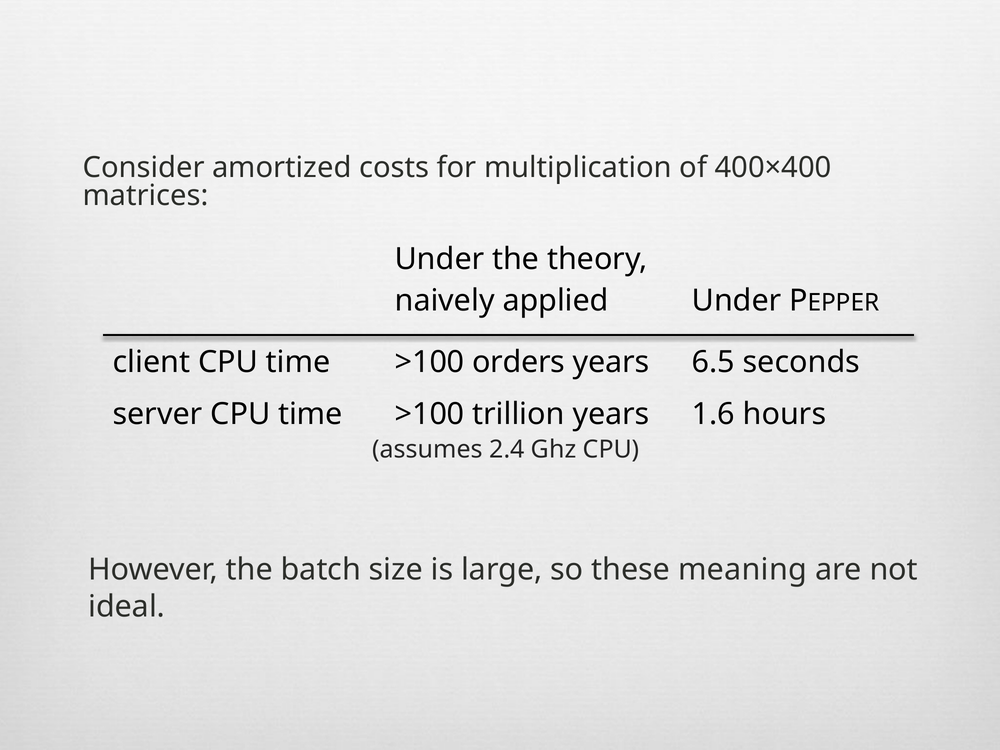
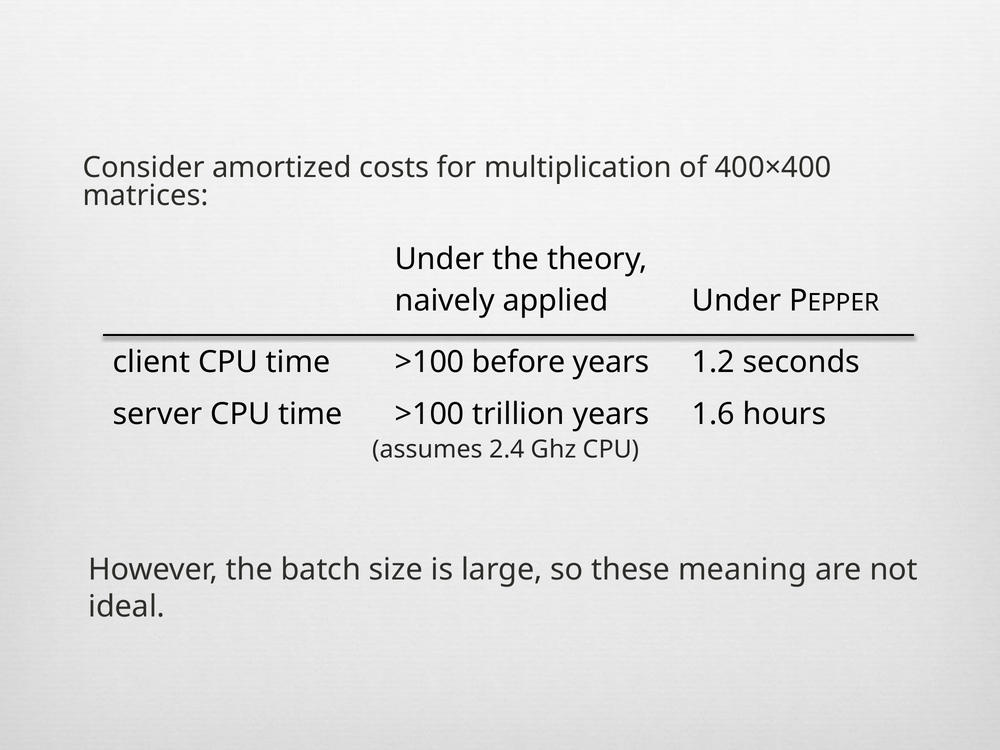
orders: orders -> before
6.5: 6.5 -> 1.2
